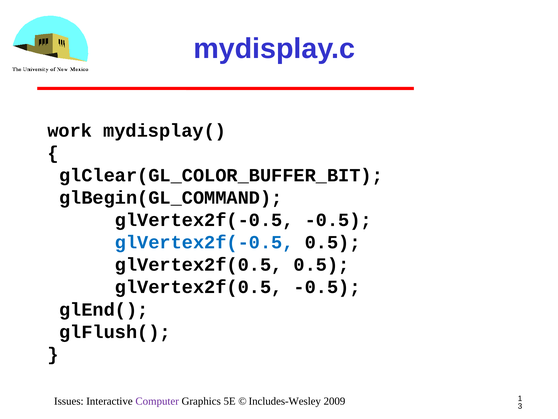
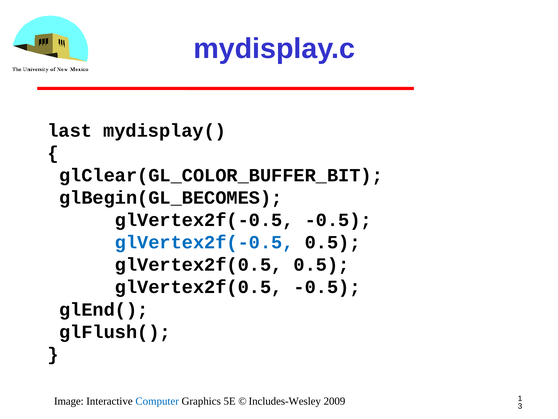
work: work -> last
glBegin(GL_COMMAND: glBegin(GL_COMMAND -> glBegin(GL_BECOMES
Issues: Issues -> Image
Computer colour: purple -> blue
